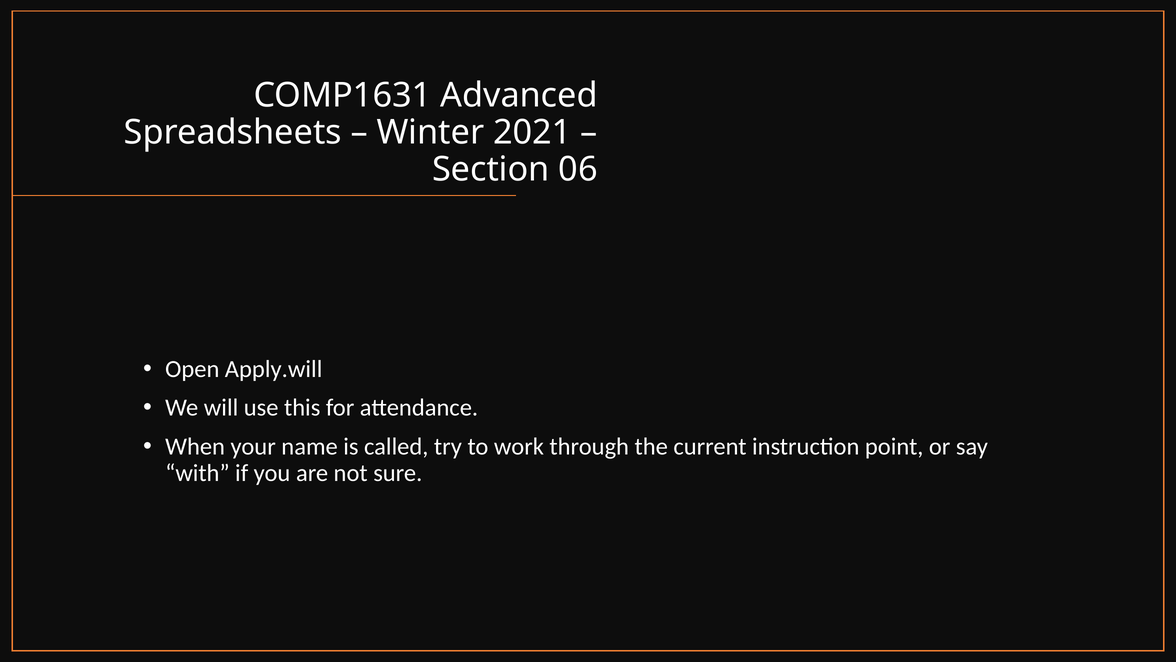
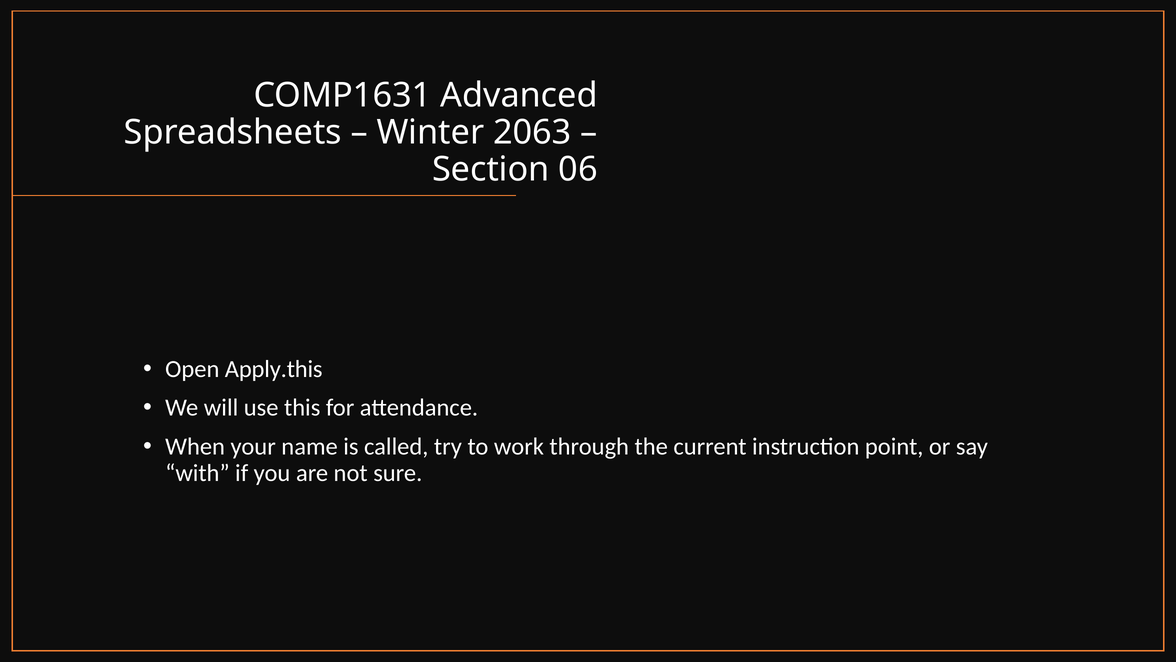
2021: 2021 -> 2063
Apply.will: Apply.will -> Apply.this
